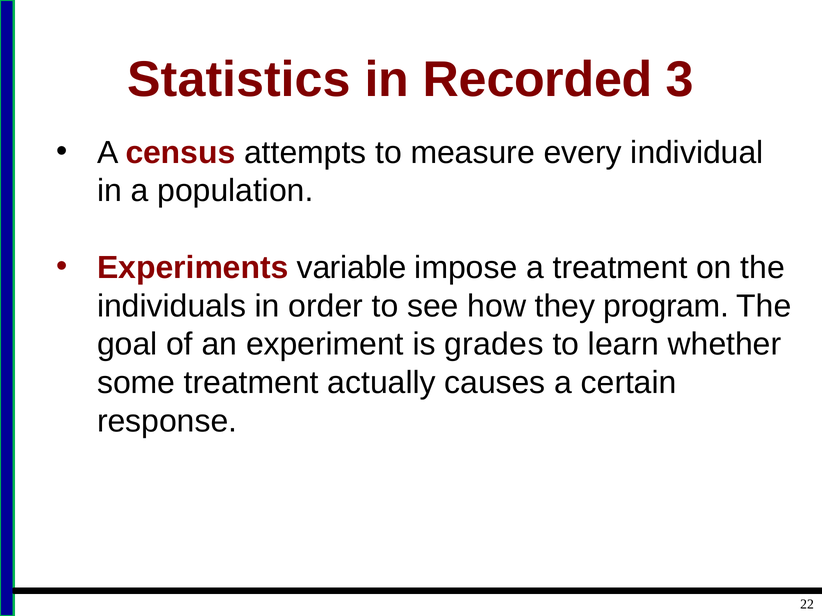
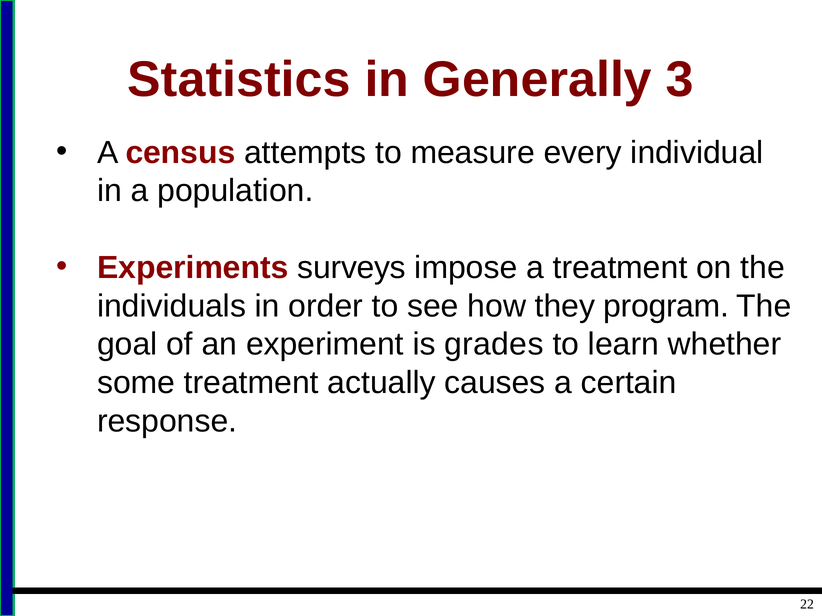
Recorded: Recorded -> Generally
variable: variable -> surveys
